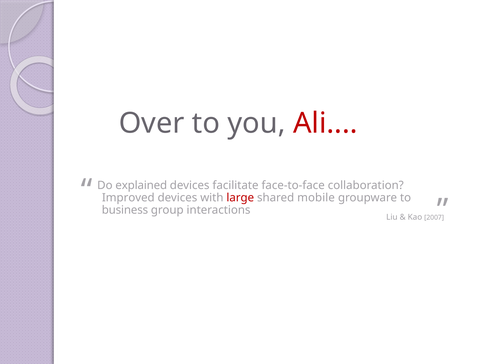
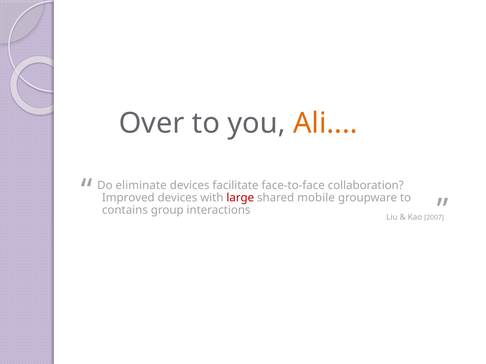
Ali colour: red -> orange
explained: explained -> eliminate
business: business -> contains
